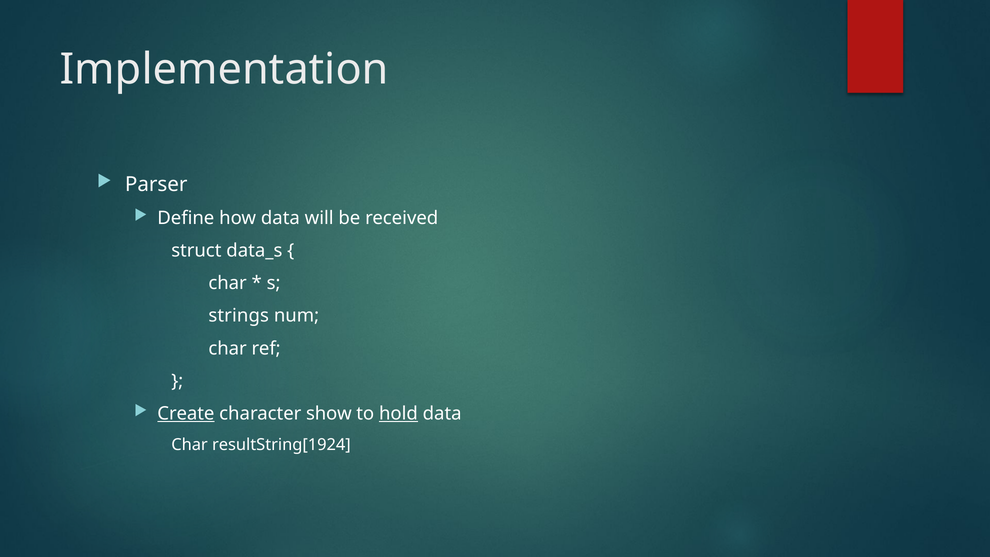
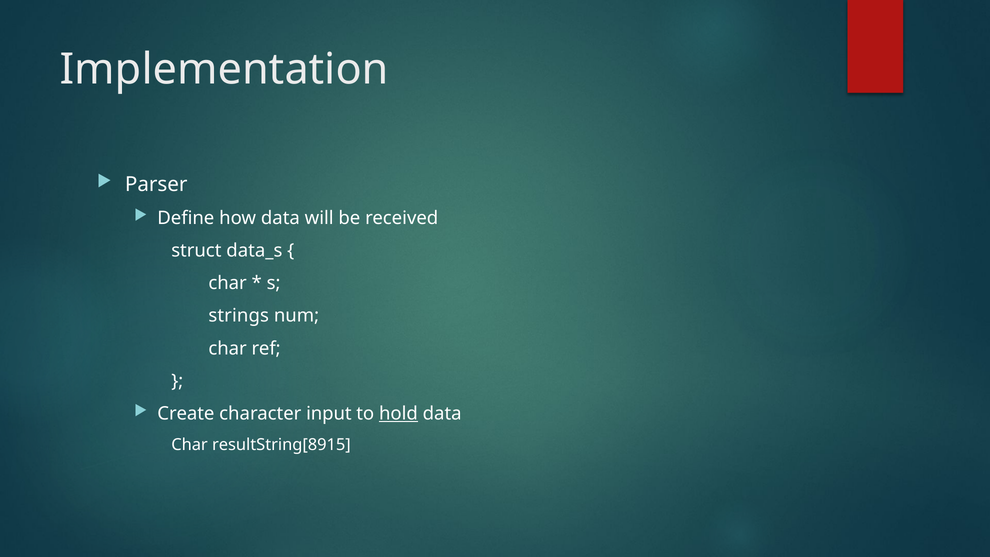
Create underline: present -> none
show: show -> input
resultString[1924: resultString[1924 -> resultString[8915
